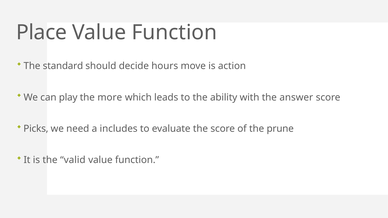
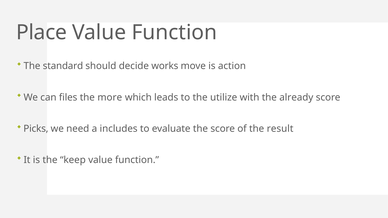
hours: hours -> works
play: play -> files
ability: ability -> utilize
answer: answer -> already
prune: prune -> result
valid: valid -> keep
